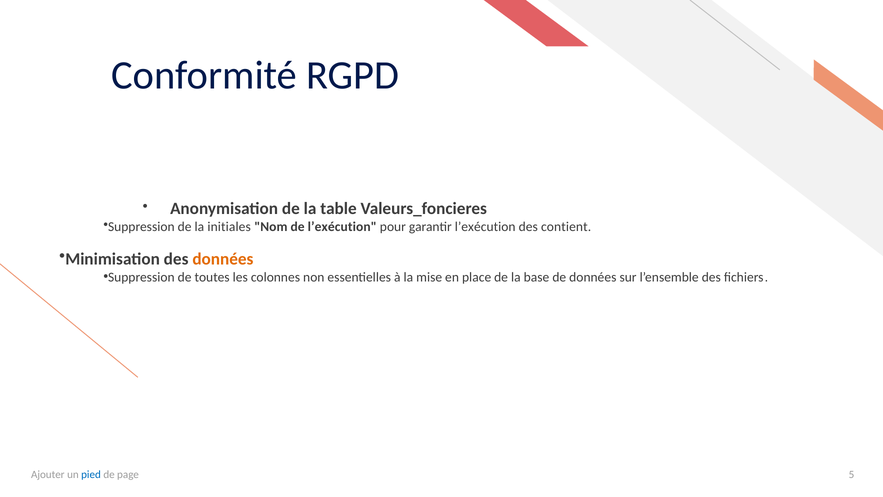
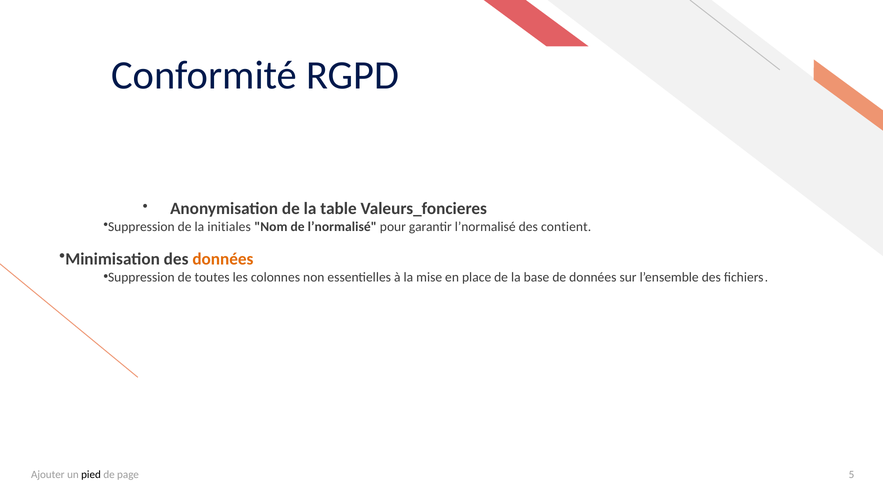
de l’exécution: l’exécution -> l’normalisé
garantir l’exécution: l’exécution -> l’normalisé
pied colour: blue -> black
